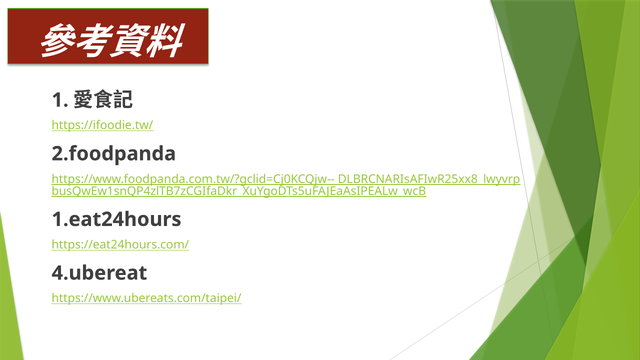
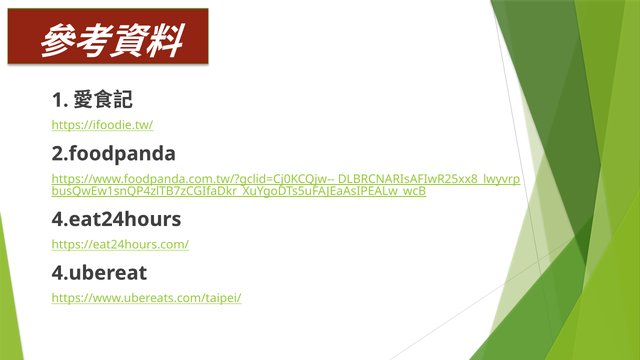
1.eat24hours: 1.eat24hours -> 4.eat24hours
